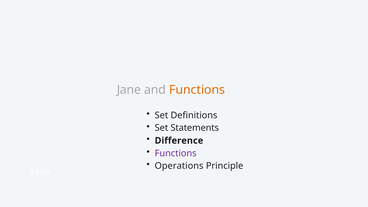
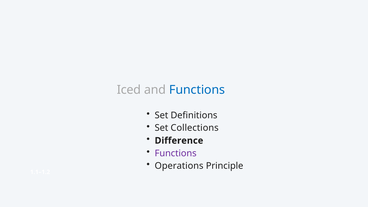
Jane: Jane -> Iced
Functions at (197, 90) colour: orange -> blue
Statements: Statements -> Collections
